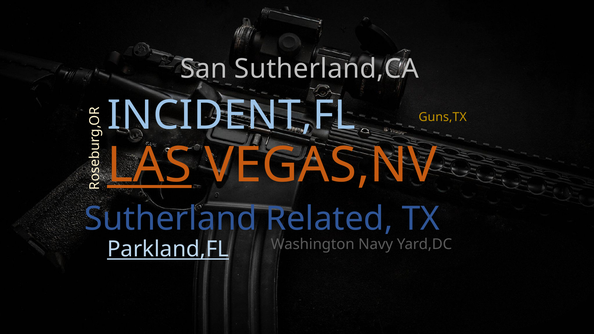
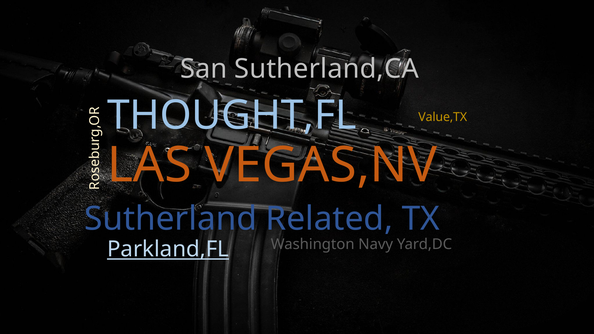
INCIDENT,FL: INCIDENT,FL -> THOUGHT,FL
Guns,TX: Guns,TX -> Value,TX
LAS underline: present -> none
